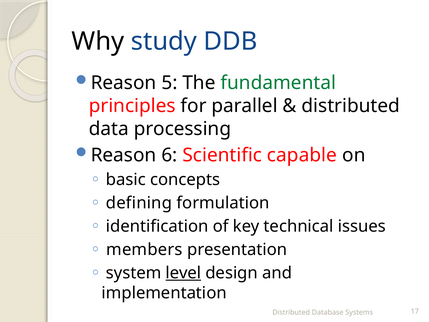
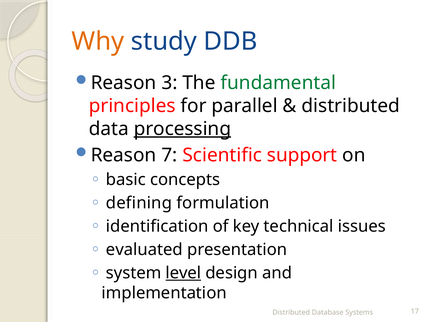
Why colour: black -> orange
5: 5 -> 3
processing underline: none -> present
6: 6 -> 7
capable: capable -> support
members: members -> evaluated
